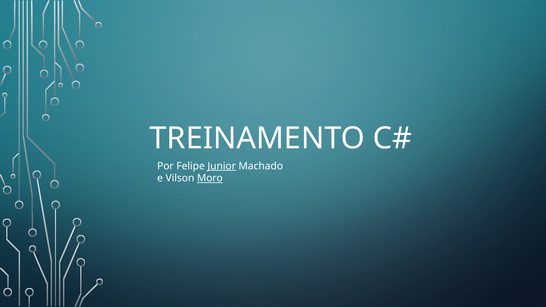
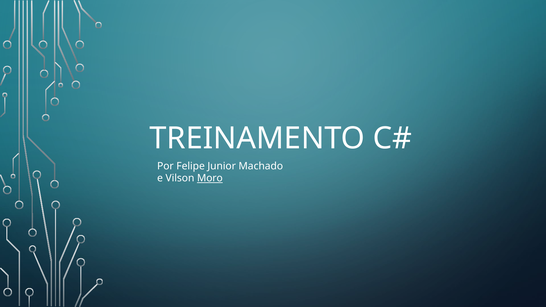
Junior underline: present -> none
